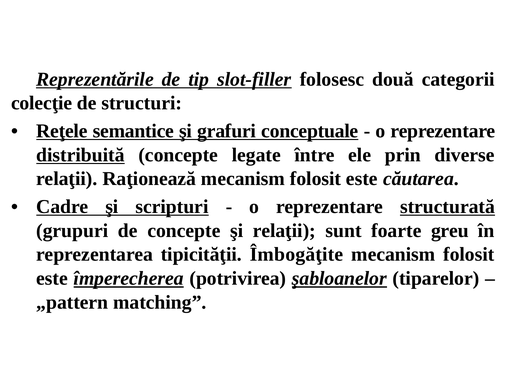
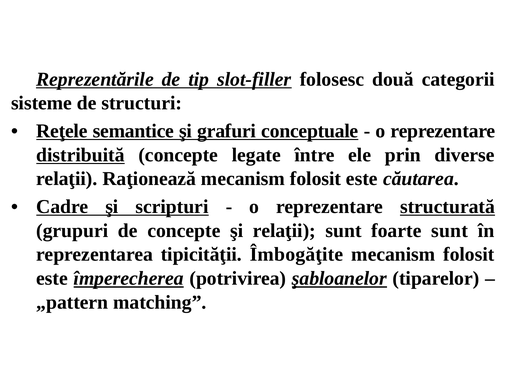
colecţie: colecţie -> sisteme
foarte greu: greu -> sunt
